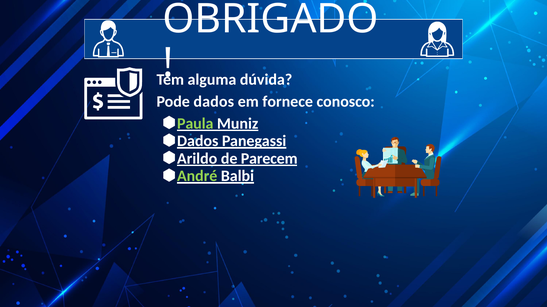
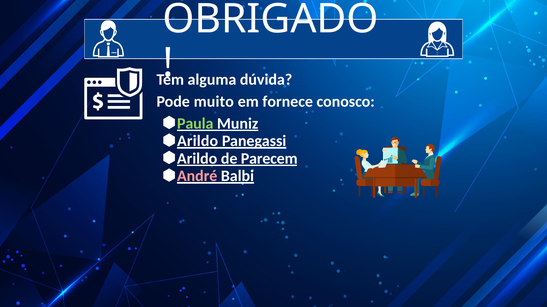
Pode dados: dados -> muito
Dados at (198, 141): Dados -> Arildo
André colour: light green -> pink
